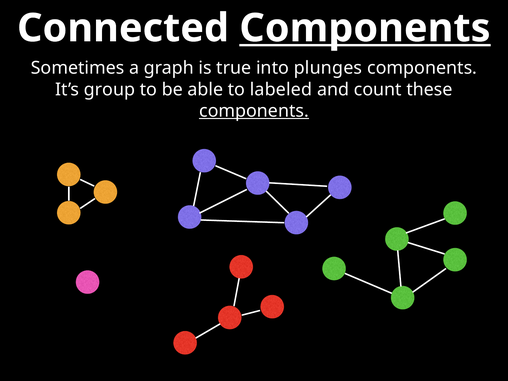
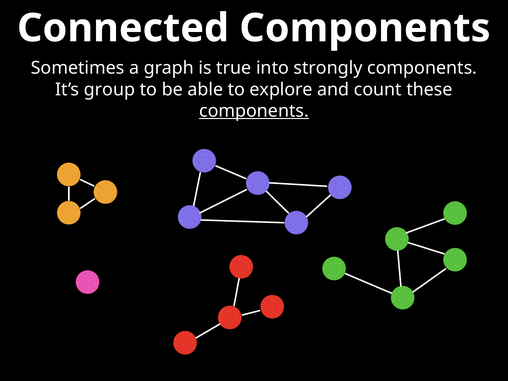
Components at (365, 28) underline: present -> none
plunges: plunges -> strongly
labeled: labeled -> explore
